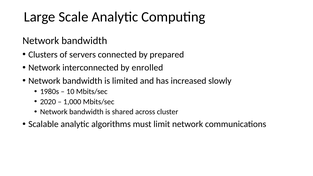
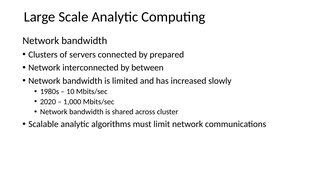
enrolled: enrolled -> between
